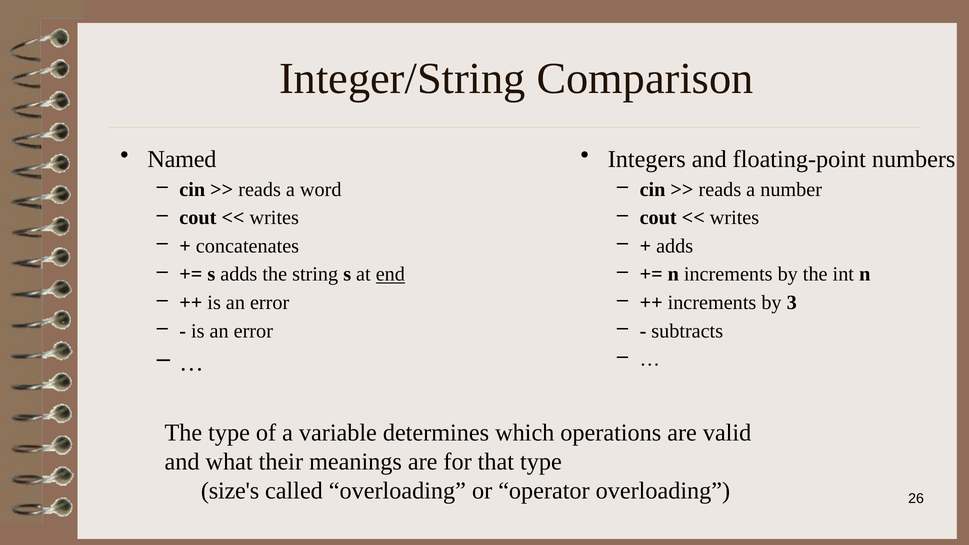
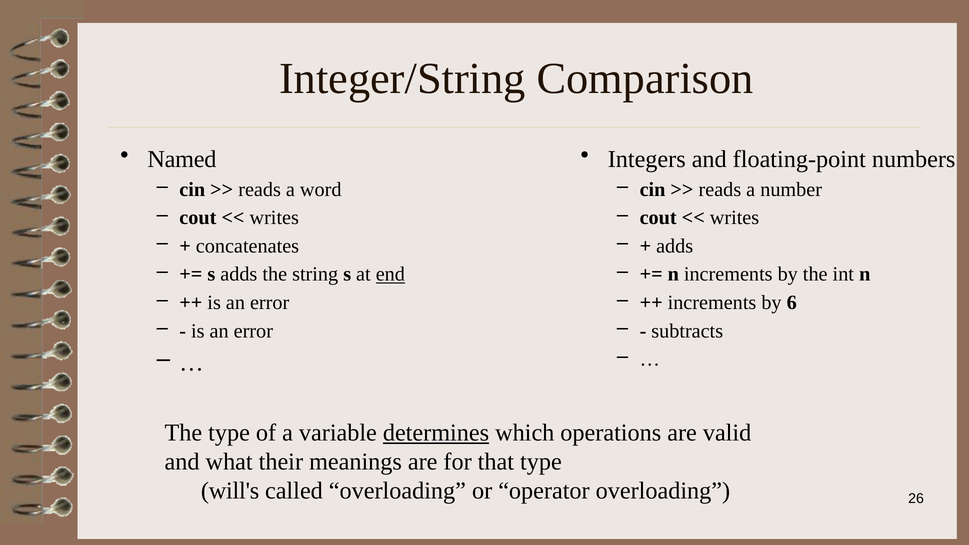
3: 3 -> 6
determines underline: none -> present
size's: size's -> will's
